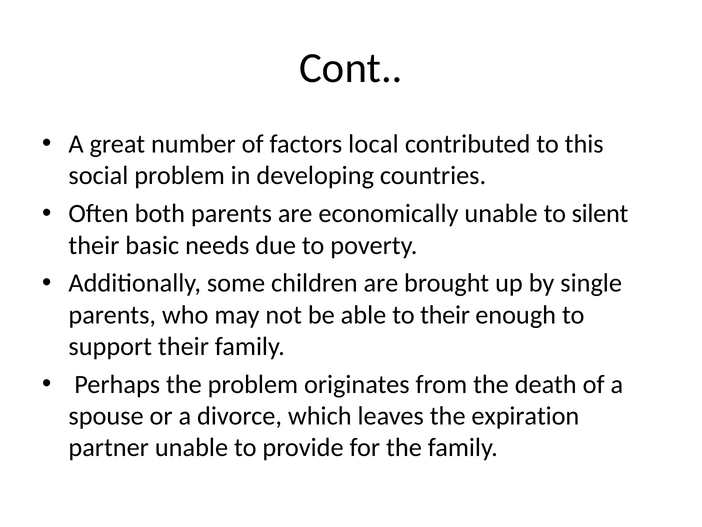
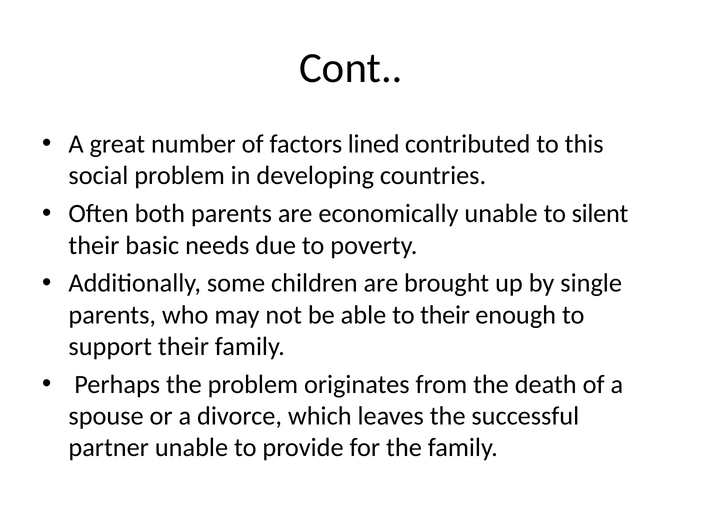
local: local -> lined
expiration: expiration -> successful
